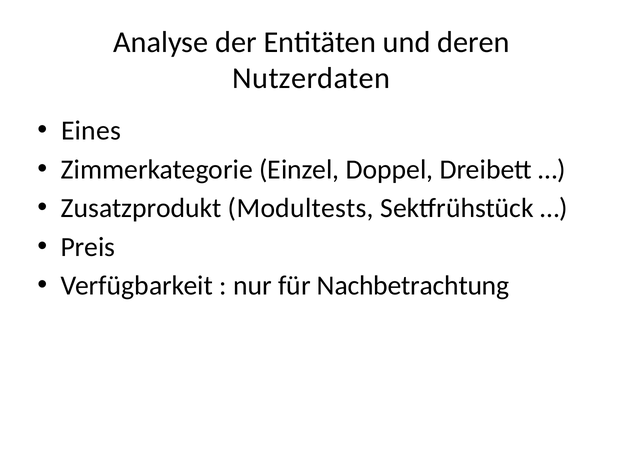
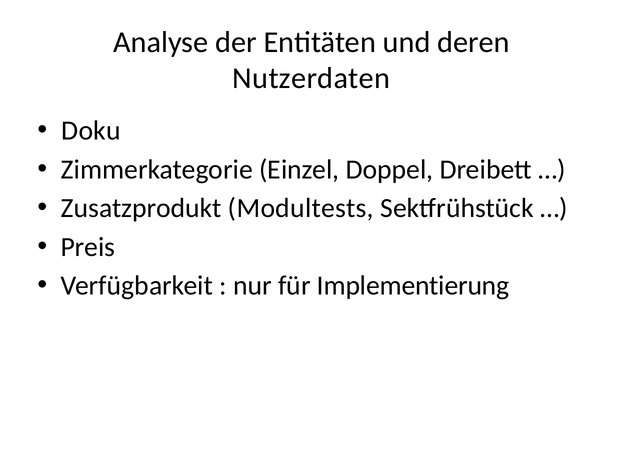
Eines: Eines -> Doku
Nachbetrachtung: Nachbetrachtung -> Implementierung
